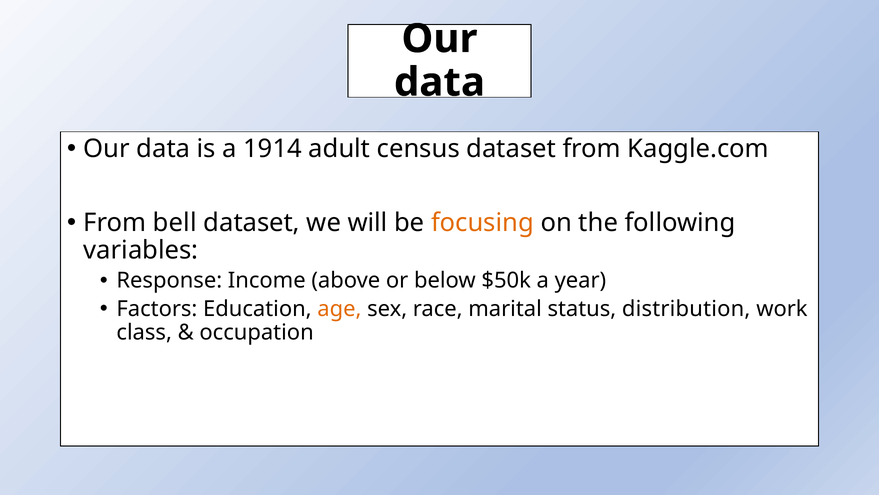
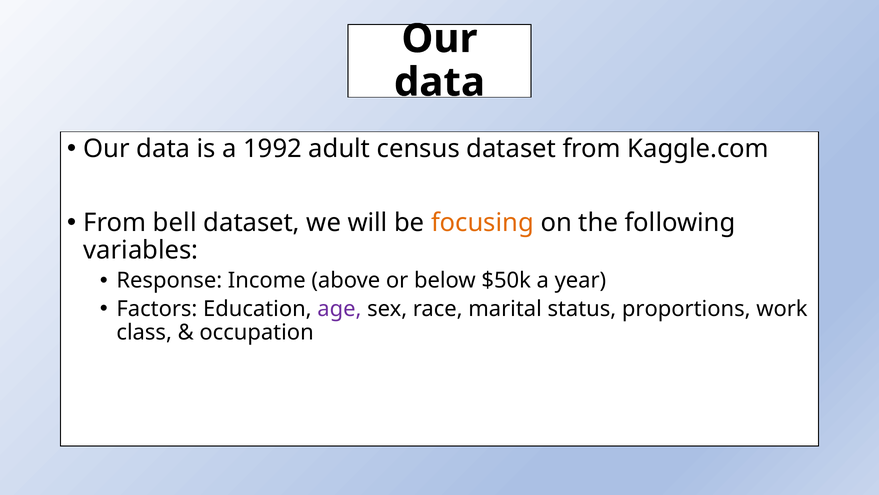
1914: 1914 -> 1992
age colour: orange -> purple
distribution: distribution -> proportions
